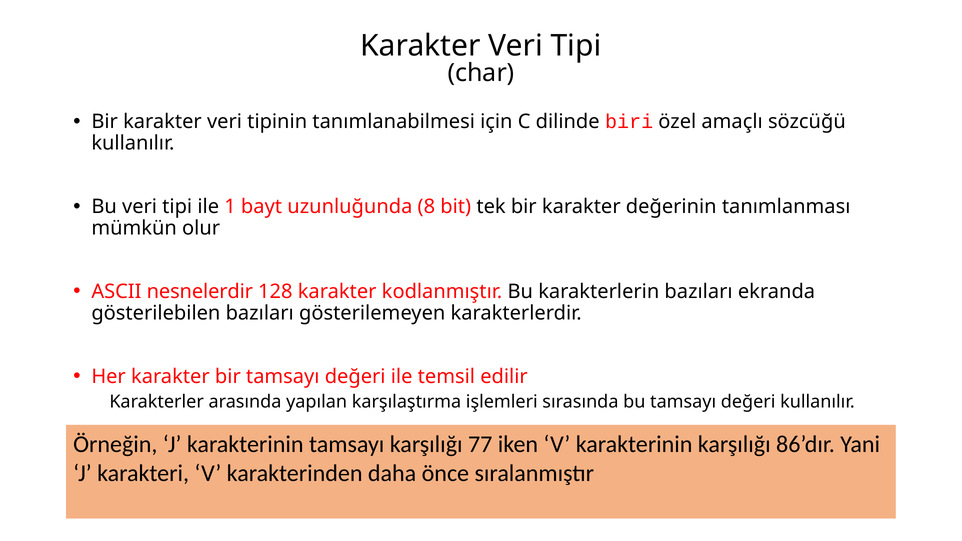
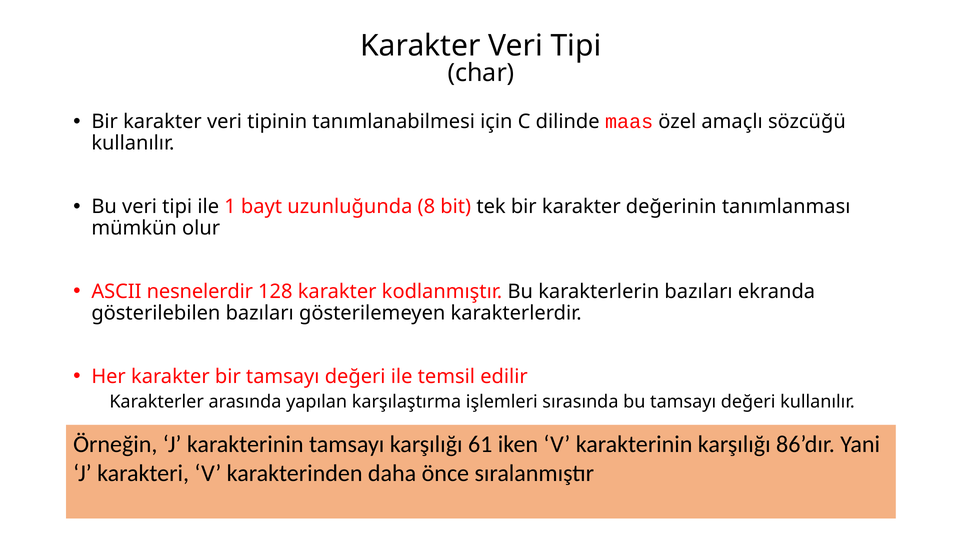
biri: biri -> maas
77: 77 -> 61
